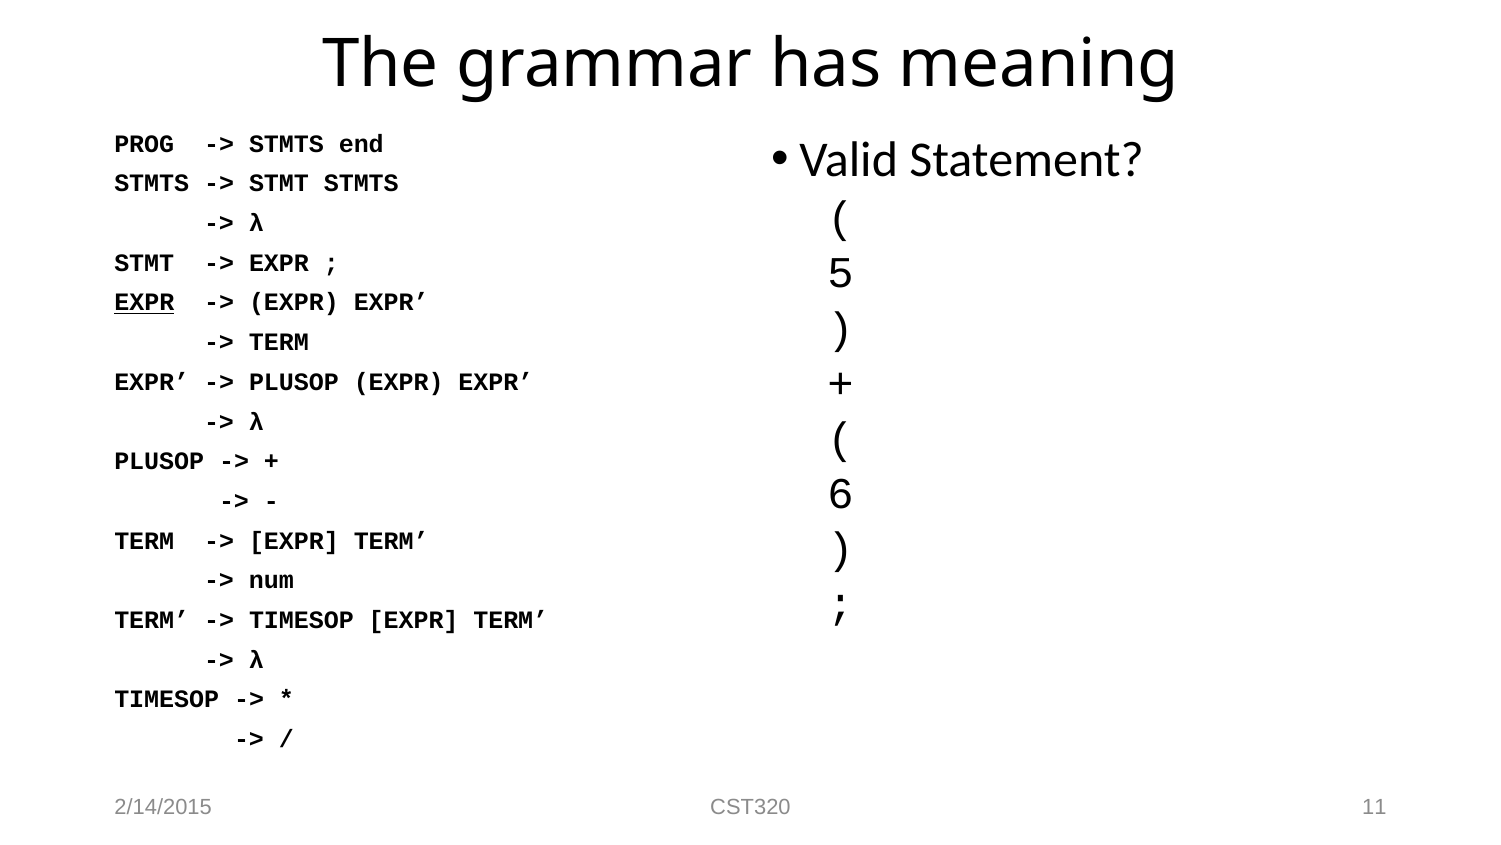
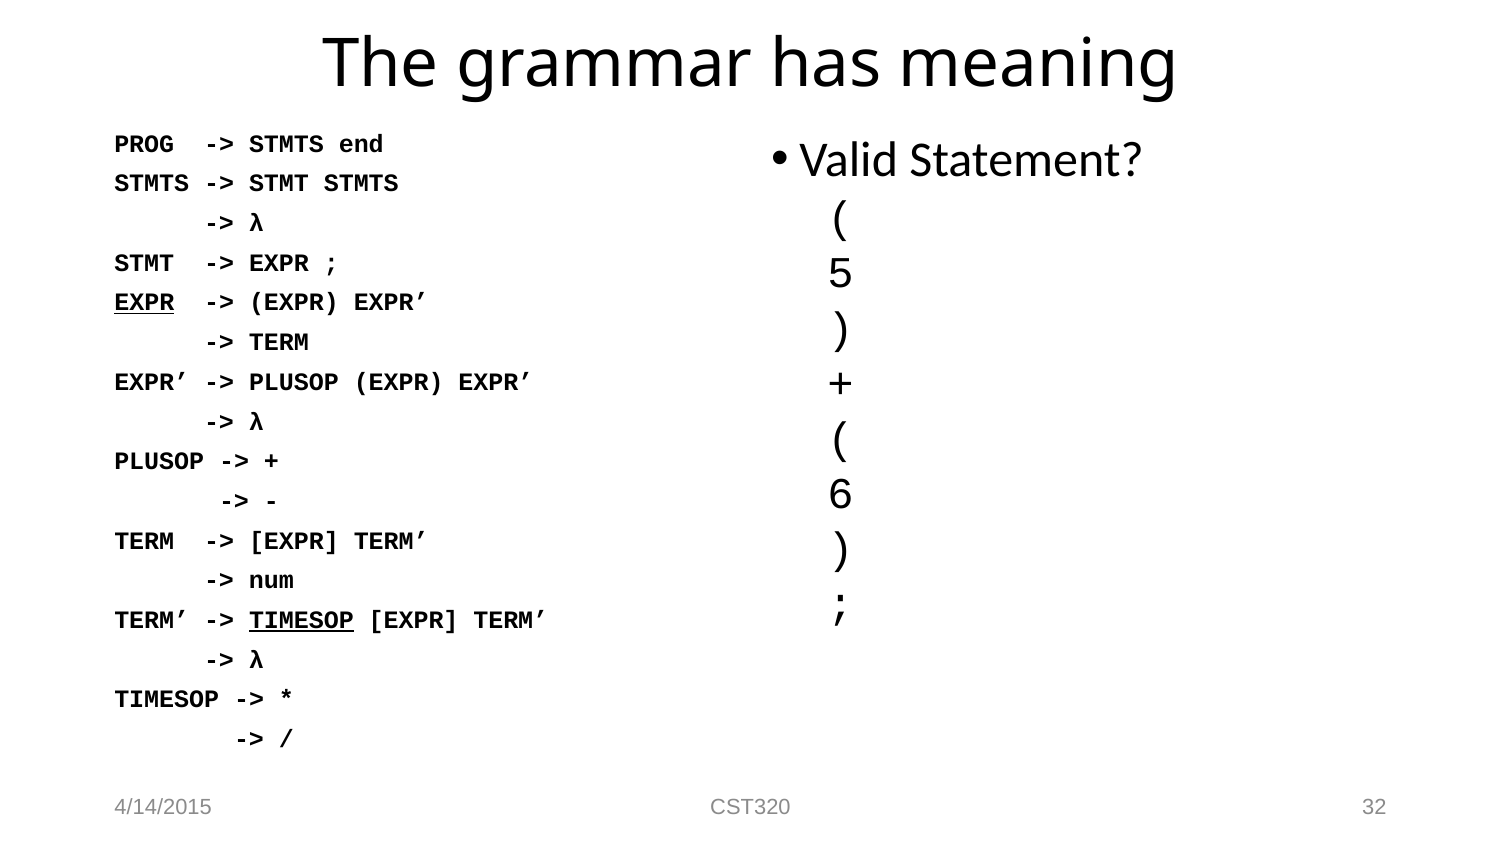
TIMESOP at (301, 620) underline: none -> present
2/14/2015: 2/14/2015 -> 4/14/2015
11: 11 -> 32
